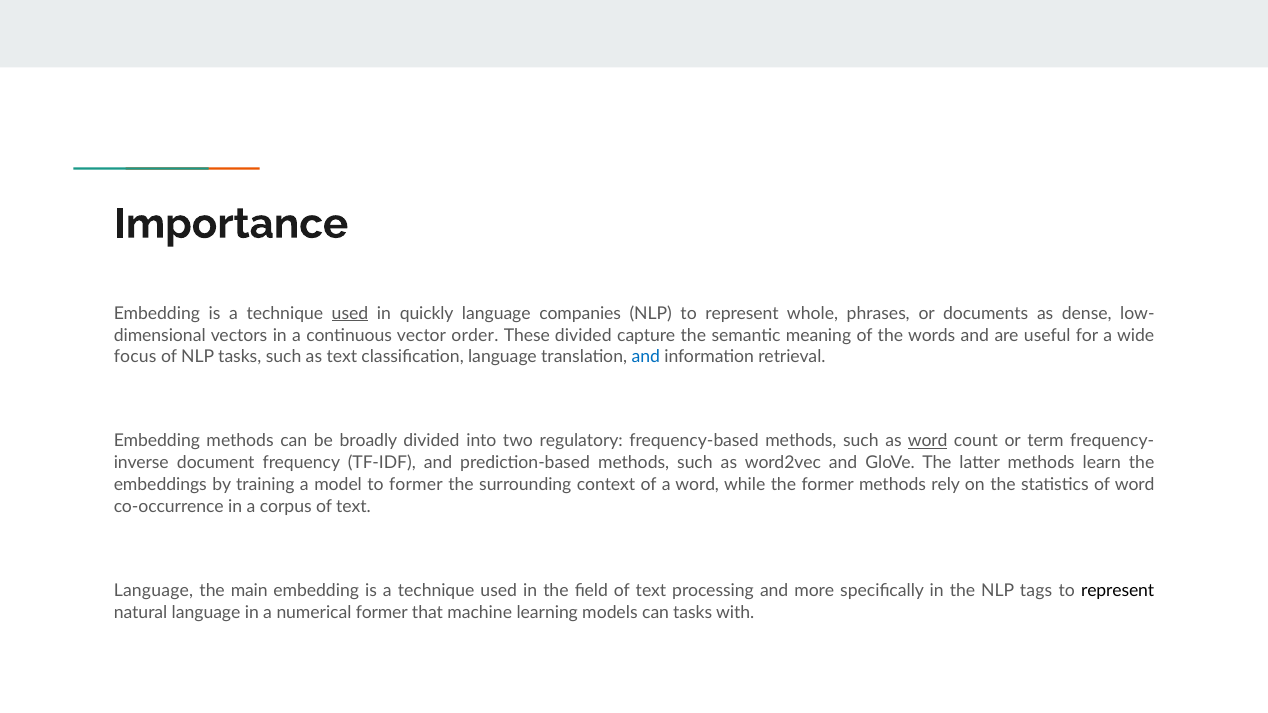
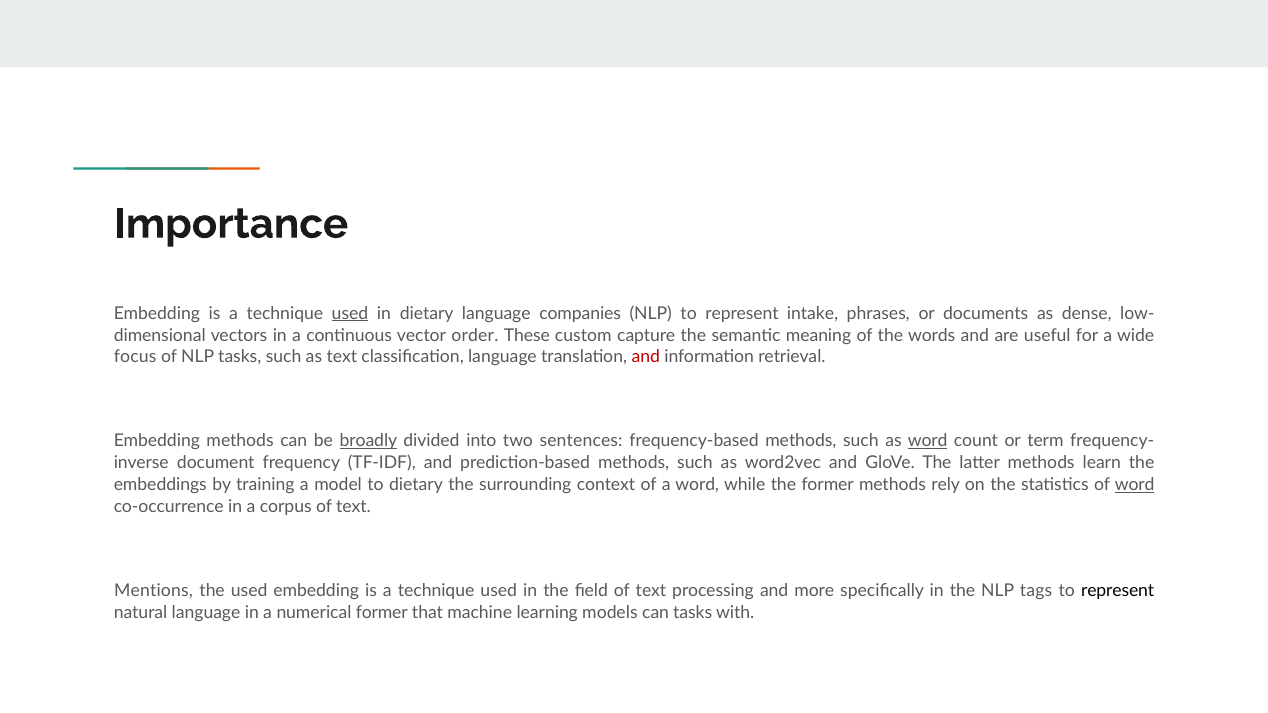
in quickly: quickly -> dietary
whole: whole -> intake
These divided: divided -> custom
and at (646, 357) colour: blue -> red
broadly underline: none -> present
regulatory: regulatory -> sentences
to former: former -> dietary
word at (1135, 485) underline: none -> present
Language at (153, 591): Language -> Mentions
the main: main -> used
